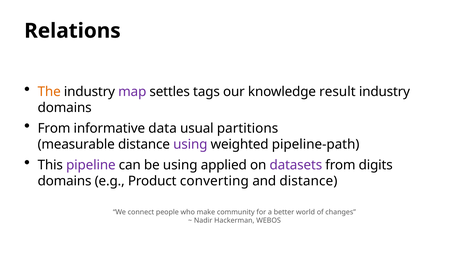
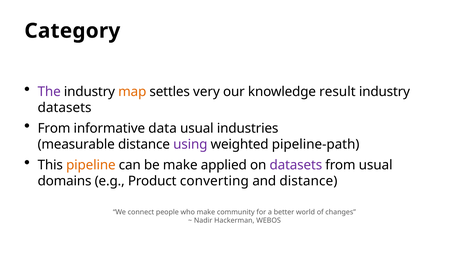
Relations: Relations -> Category
The colour: orange -> purple
map colour: purple -> orange
tags: tags -> very
domains at (65, 108): domains -> datasets
partitions: partitions -> industries
pipeline colour: purple -> orange
be using: using -> make
from digits: digits -> usual
